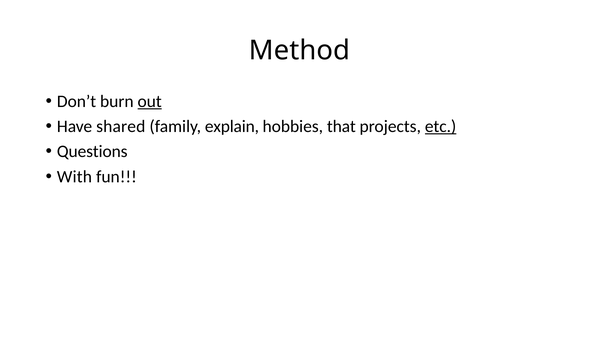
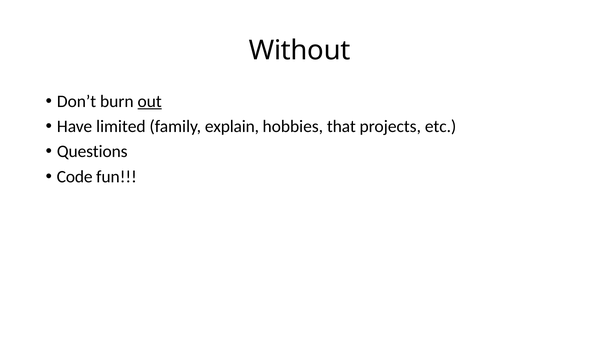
Method: Method -> Without
shared: shared -> limited
etc underline: present -> none
With: With -> Code
